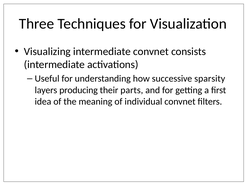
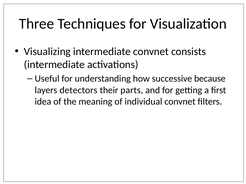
sparsity: sparsity -> because
producing: producing -> detectors
